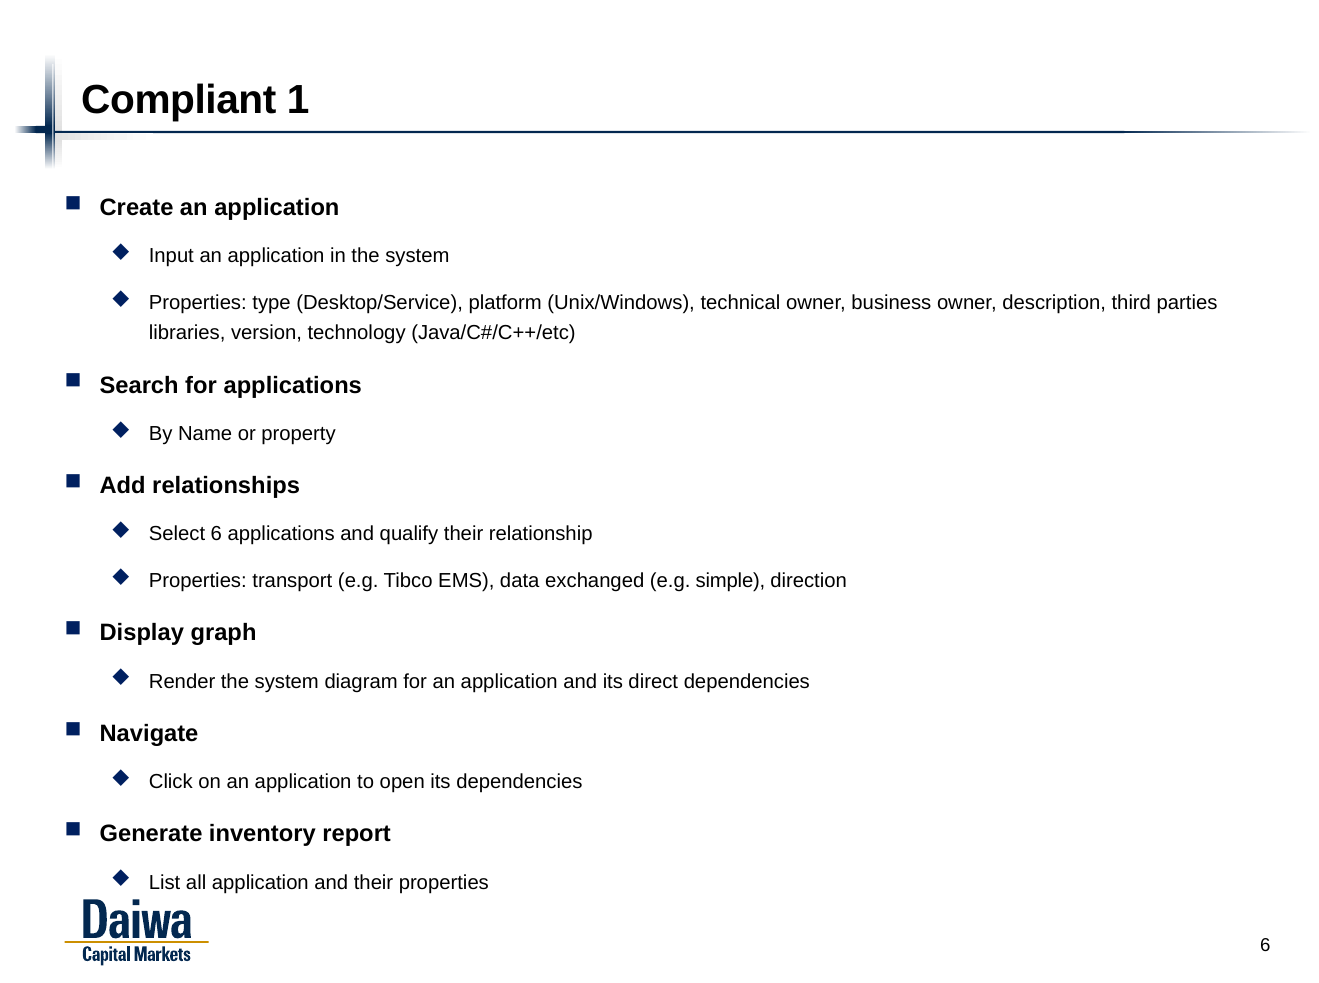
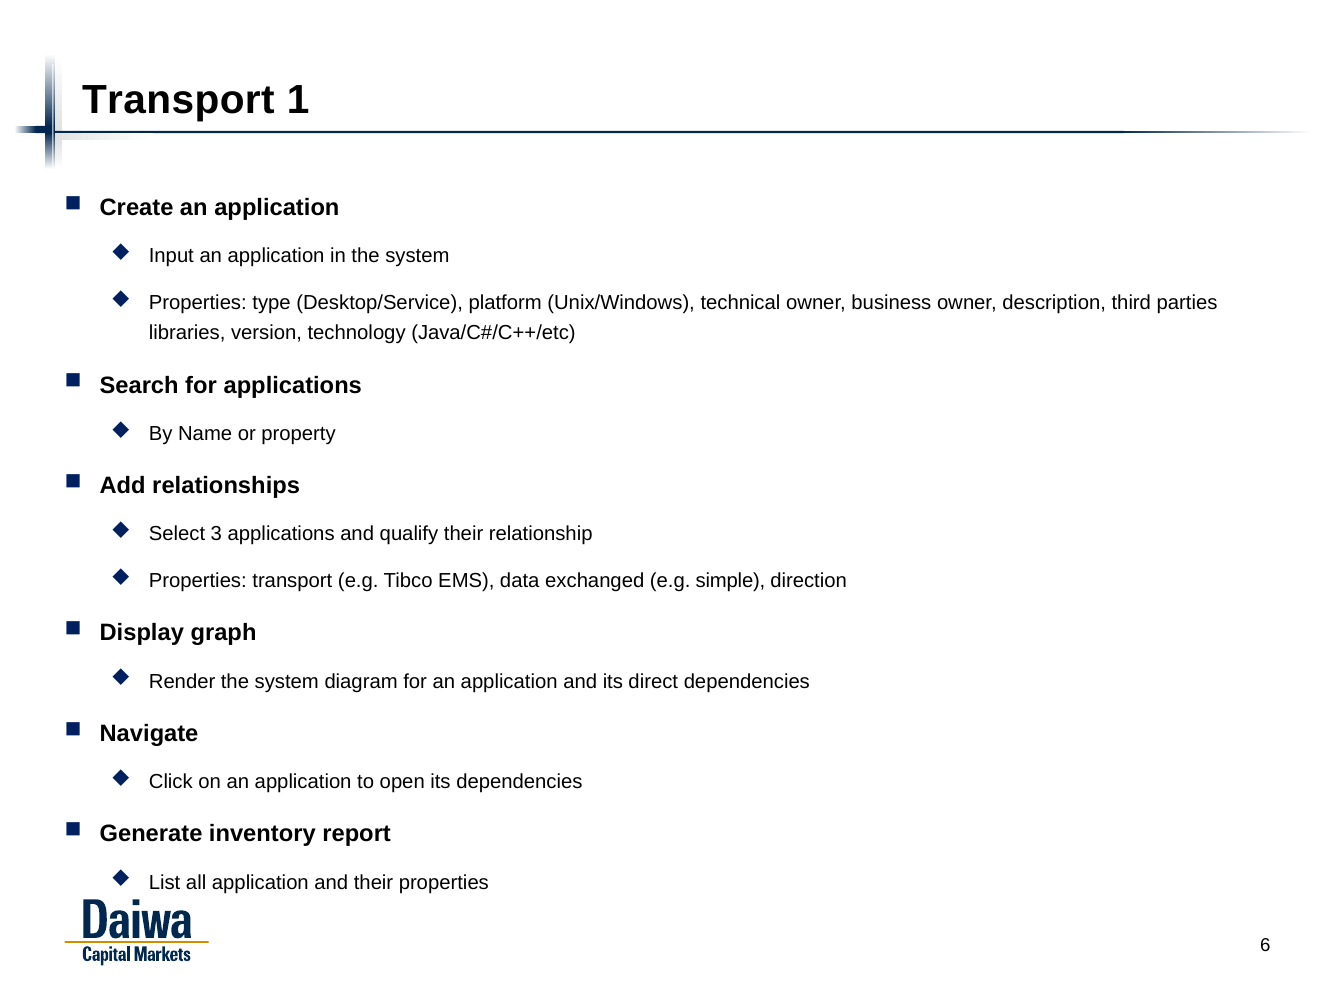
Compliant at (179, 100): Compliant -> Transport
Select 6: 6 -> 3
